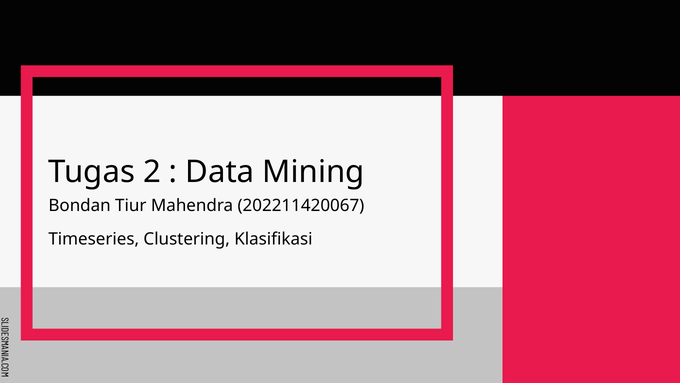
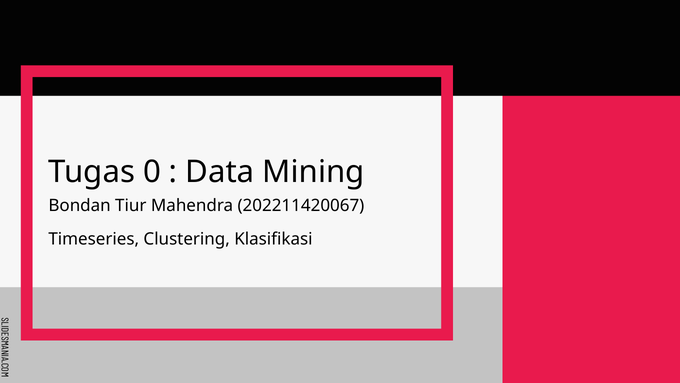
2: 2 -> 0
